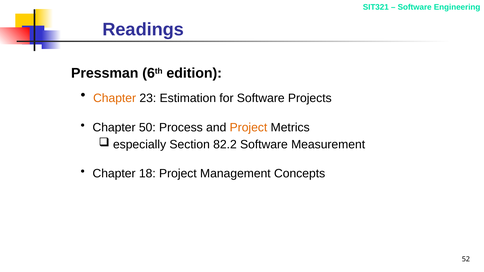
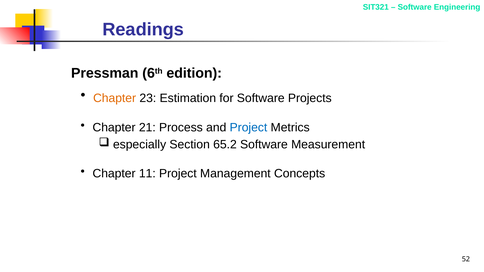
50: 50 -> 21
Project at (248, 128) colour: orange -> blue
82.2: 82.2 -> 65.2
18: 18 -> 11
